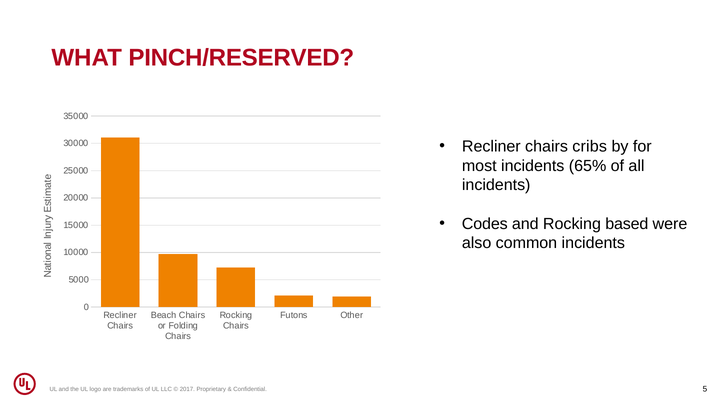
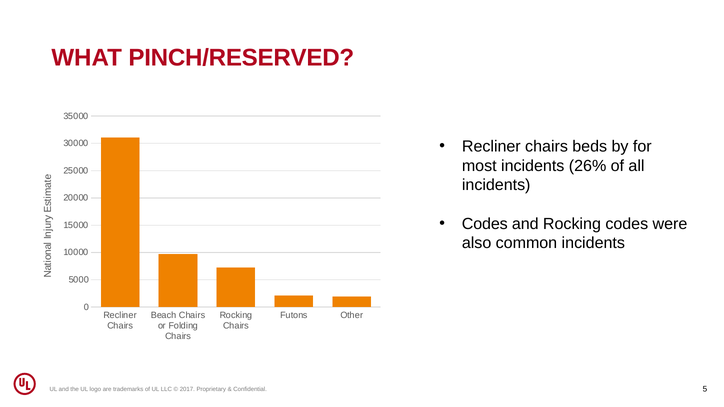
cribs: cribs -> beds
65%: 65% -> 26%
Rocking based: based -> codes
